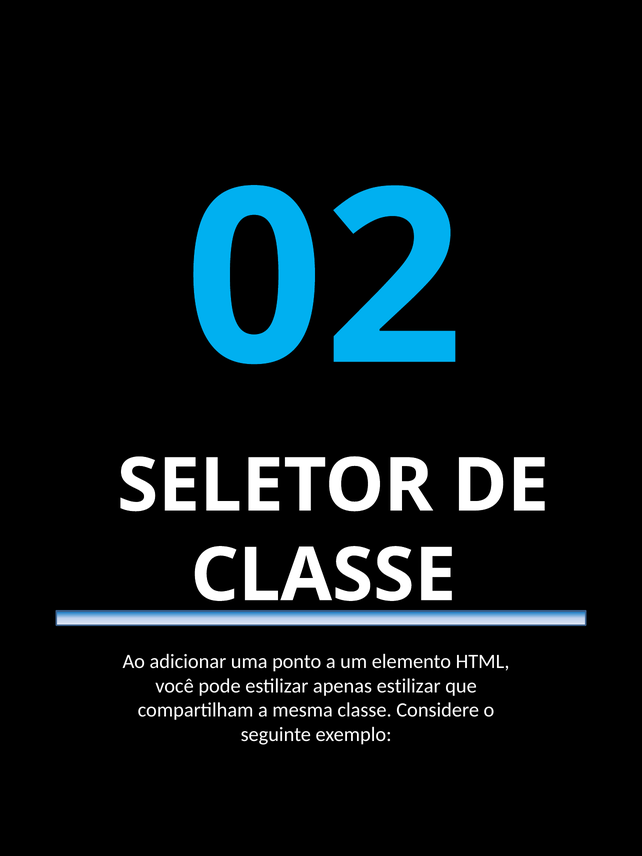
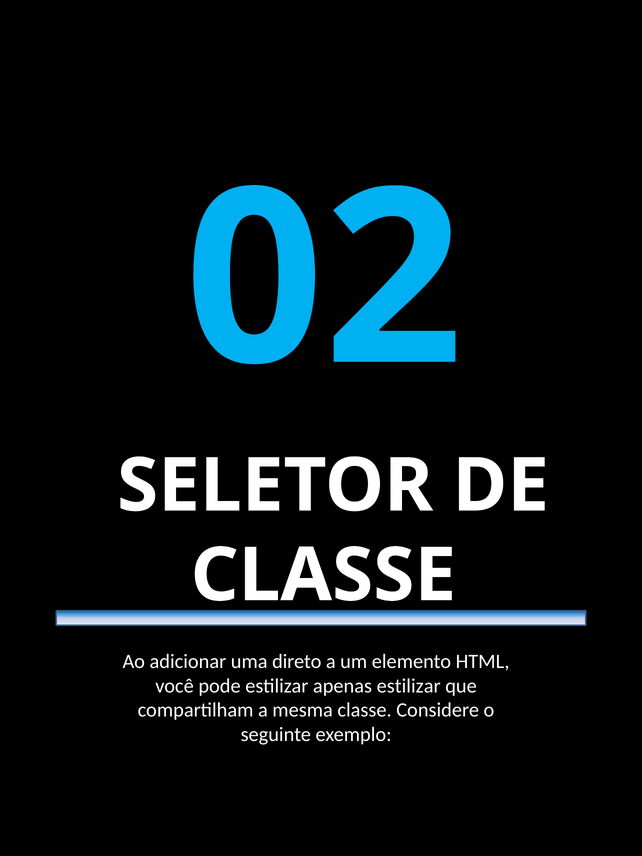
ponto: ponto -> direto
